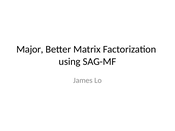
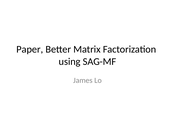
Major: Major -> Paper
